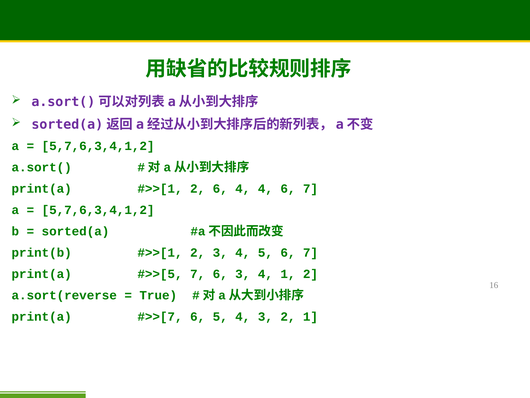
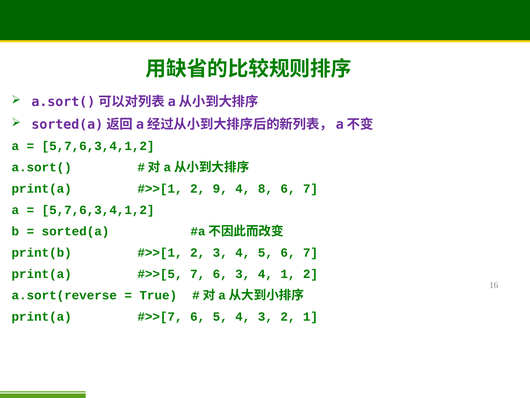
2 6: 6 -> 9
4 4: 4 -> 8
